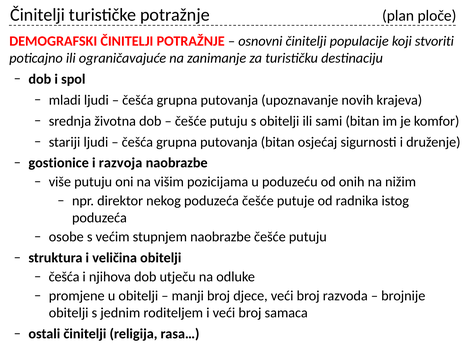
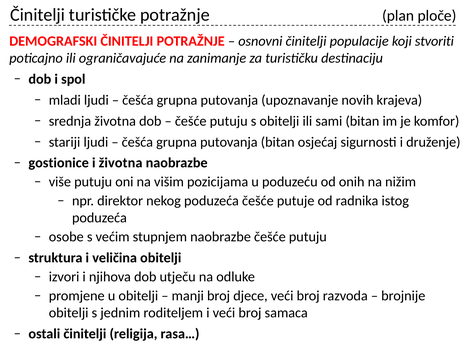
i razvoja: razvoja -> životna
češća at (64, 277): češća -> izvori
